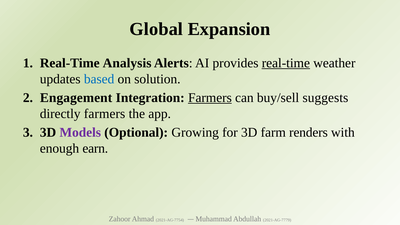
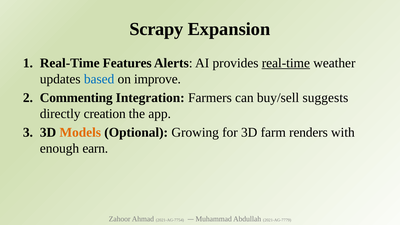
Global: Global -> Scrapy
Analysis: Analysis -> Features
solution: solution -> improve
Engagement: Engagement -> Commenting
Farmers at (210, 98) underline: present -> none
directly farmers: farmers -> creation
Models colour: purple -> orange
